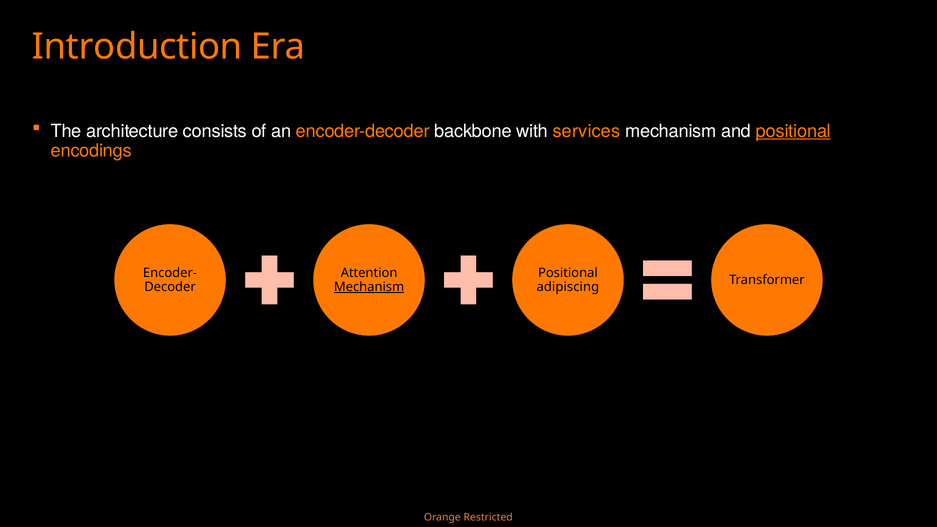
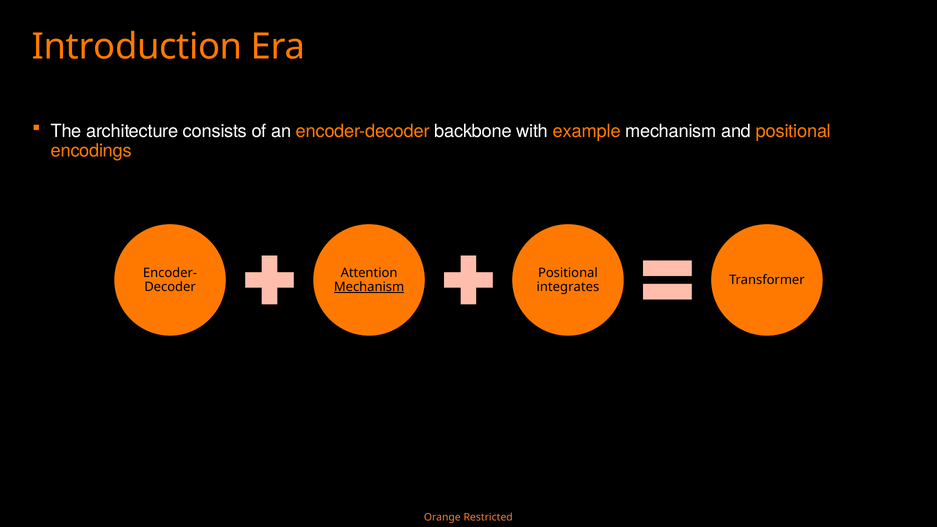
services: services -> example
positional at (793, 131) underline: present -> none
adipiscing: adipiscing -> integrates
